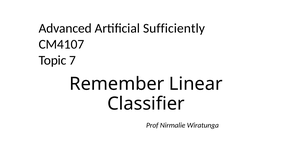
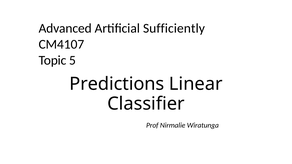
7: 7 -> 5
Remember: Remember -> Predictions
